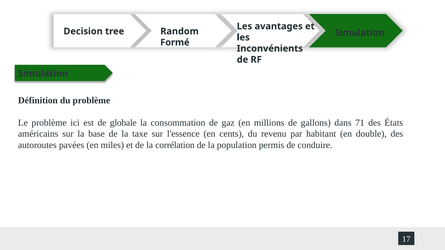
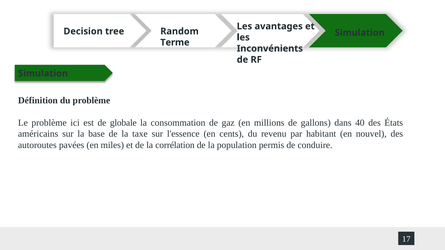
Formé: Formé -> Terme
71: 71 -> 40
double: double -> nouvel
